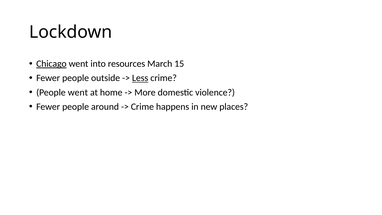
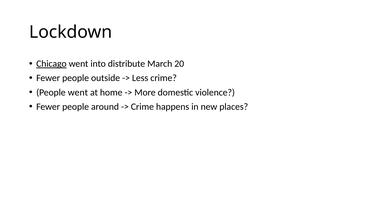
resources: resources -> distribute
15: 15 -> 20
Less underline: present -> none
